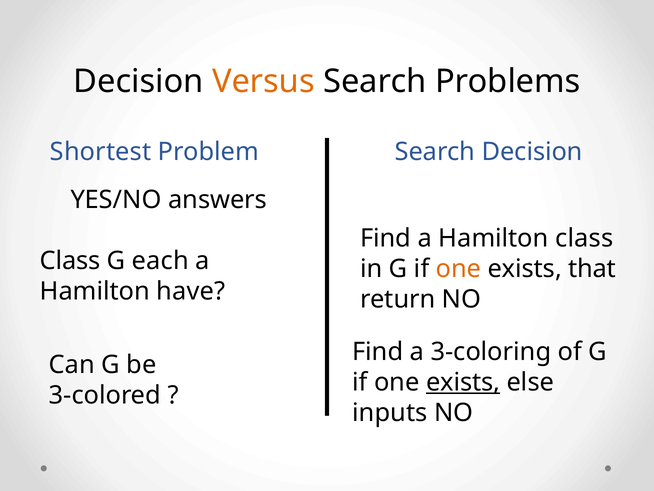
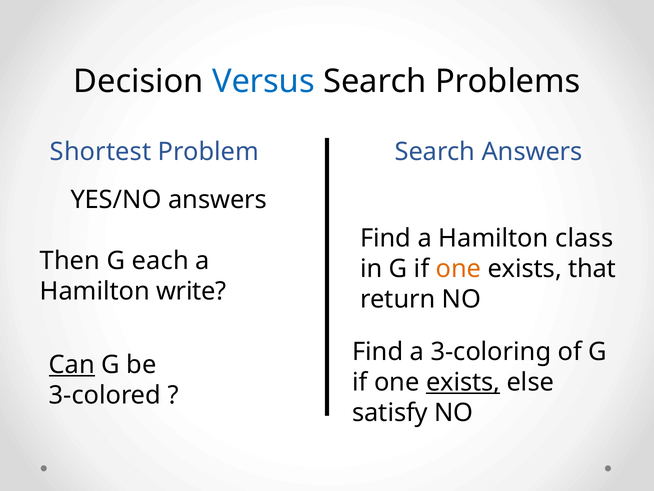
Versus colour: orange -> blue
Search Decision: Decision -> Answers
Class at (70, 261): Class -> Then
have: have -> write
Can underline: none -> present
inputs: inputs -> satisfy
